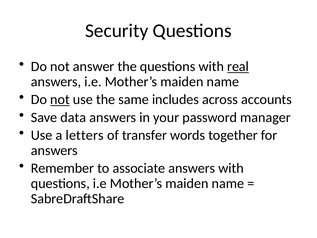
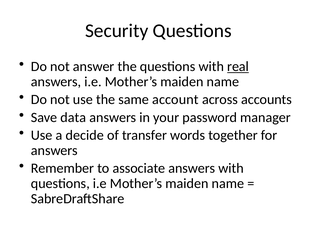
not at (60, 99) underline: present -> none
includes: includes -> account
letters: letters -> decide
